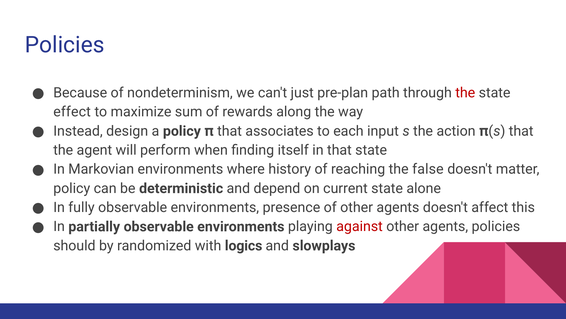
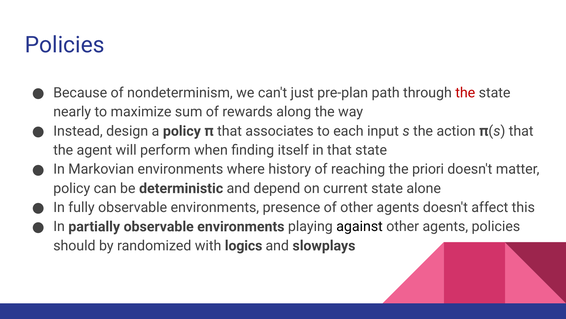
effect: effect -> nearly
false: false -> priori
against colour: red -> black
